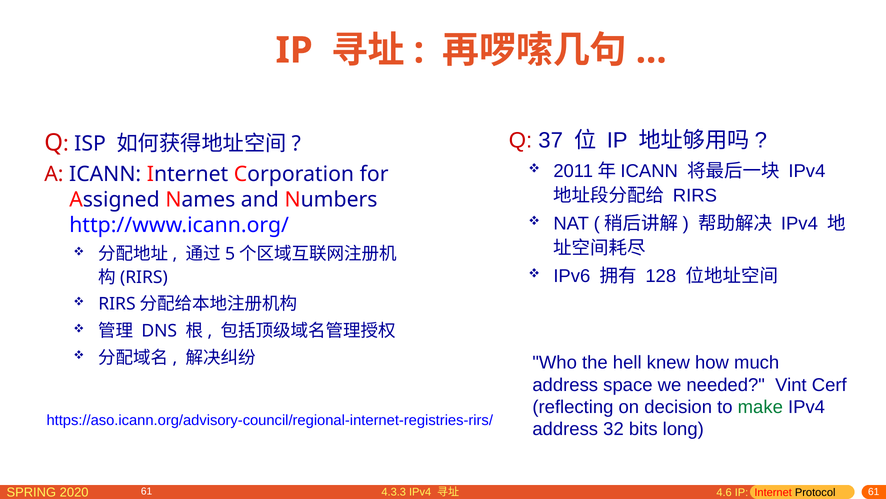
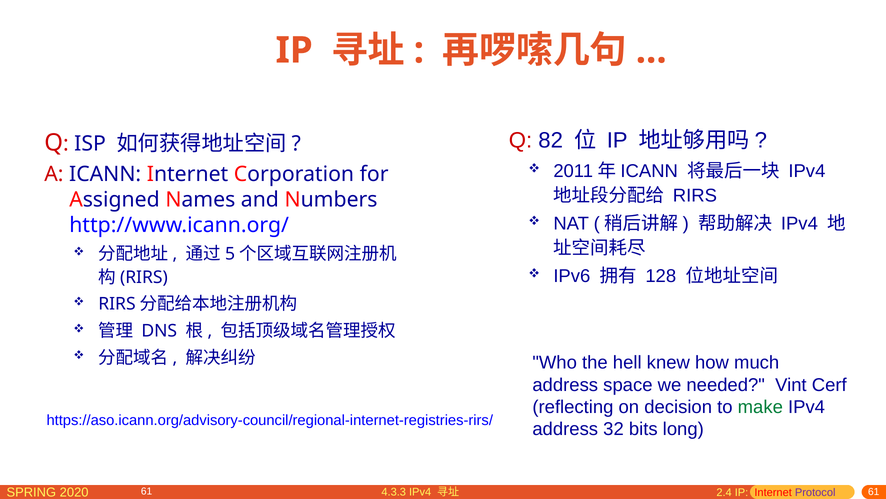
37: 37 -> 82
4.6: 4.6 -> 2.4
Protocol colour: black -> purple
